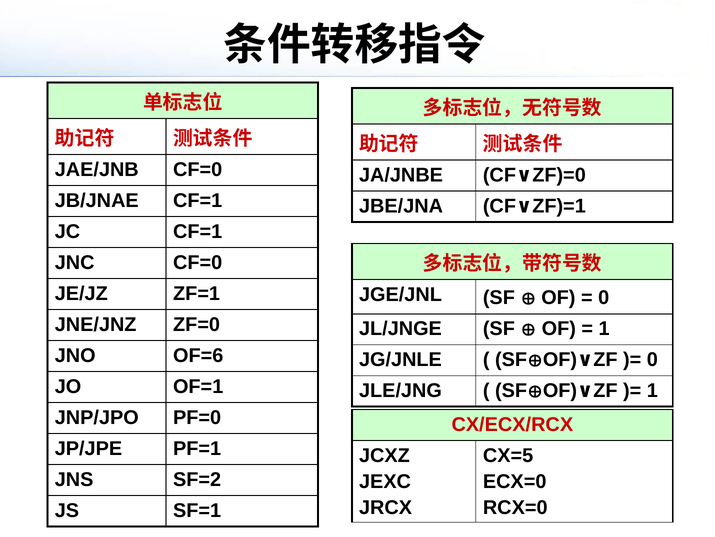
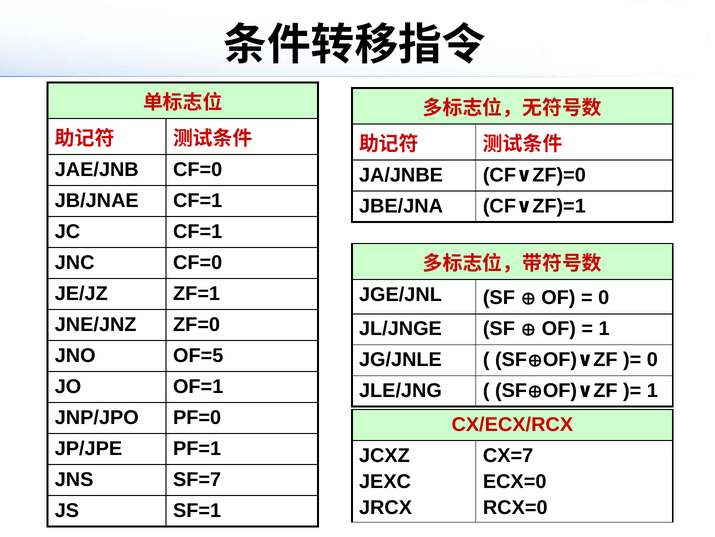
OF=6: OF=6 -> OF=5
CX=5: CX=5 -> CX=7
SF=2: SF=2 -> SF=7
